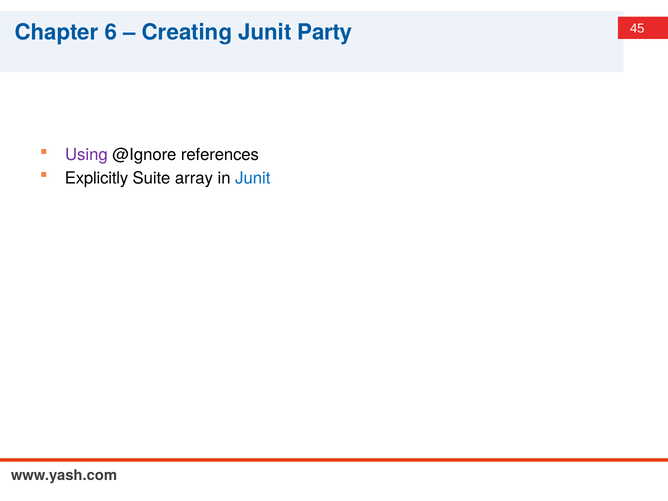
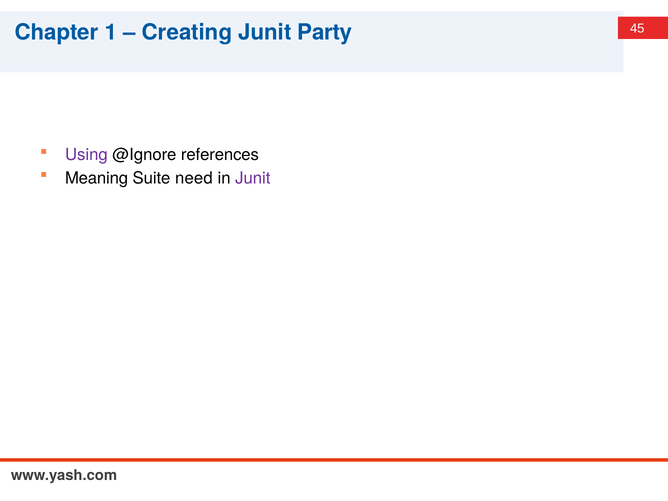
6: 6 -> 1
Explicitly: Explicitly -> Meaning
array: array -> need
Junit at (253, 178) colour: blue -> purple
